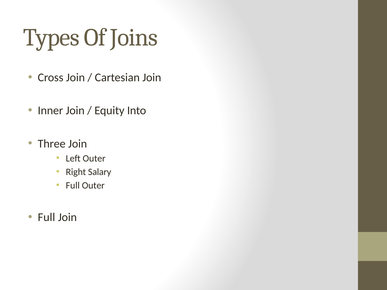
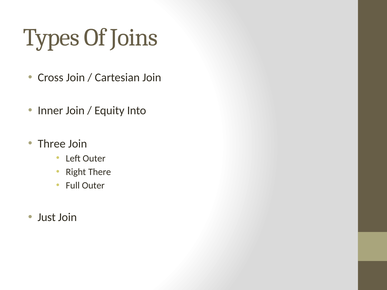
Salary: Salary -> There
Full at (46, 217): Full -> Just
